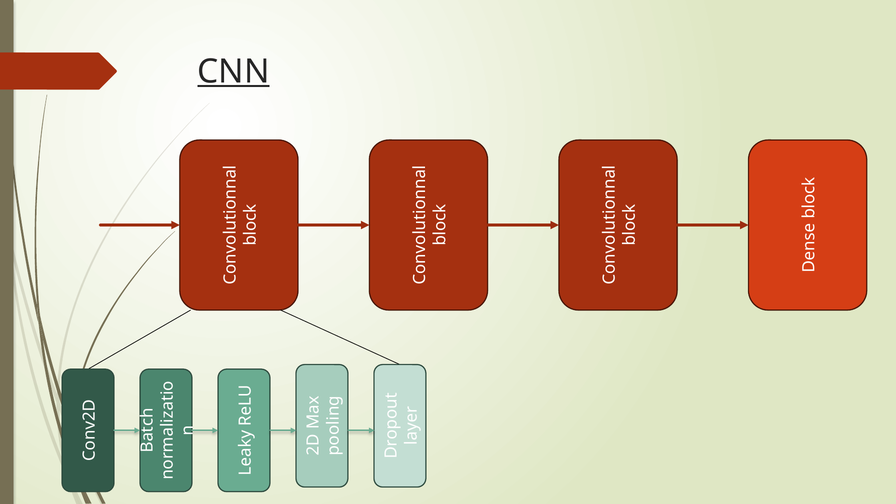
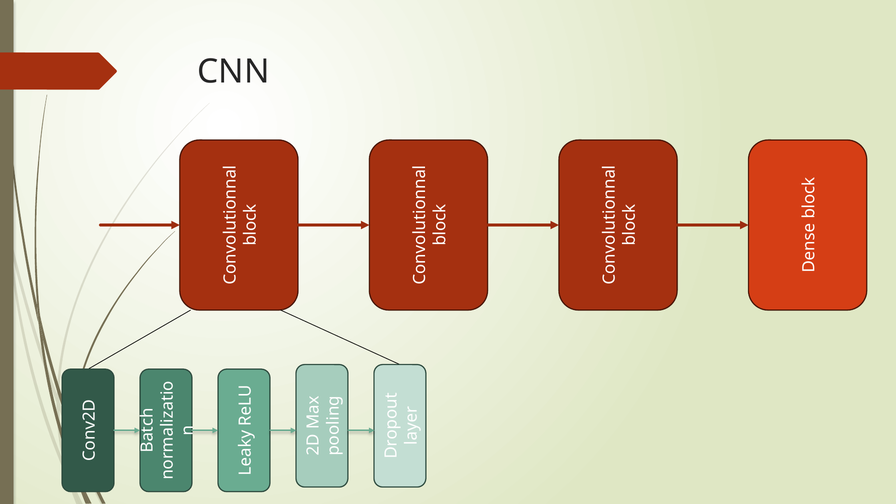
CNN underline: present -> none
